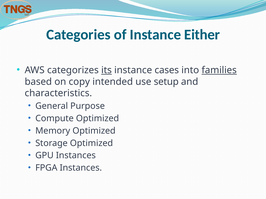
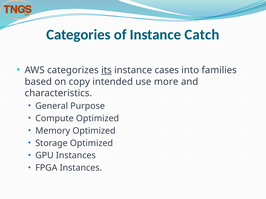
Either: Either -> Catch
families underline: present -> none
setup: setup -> more
